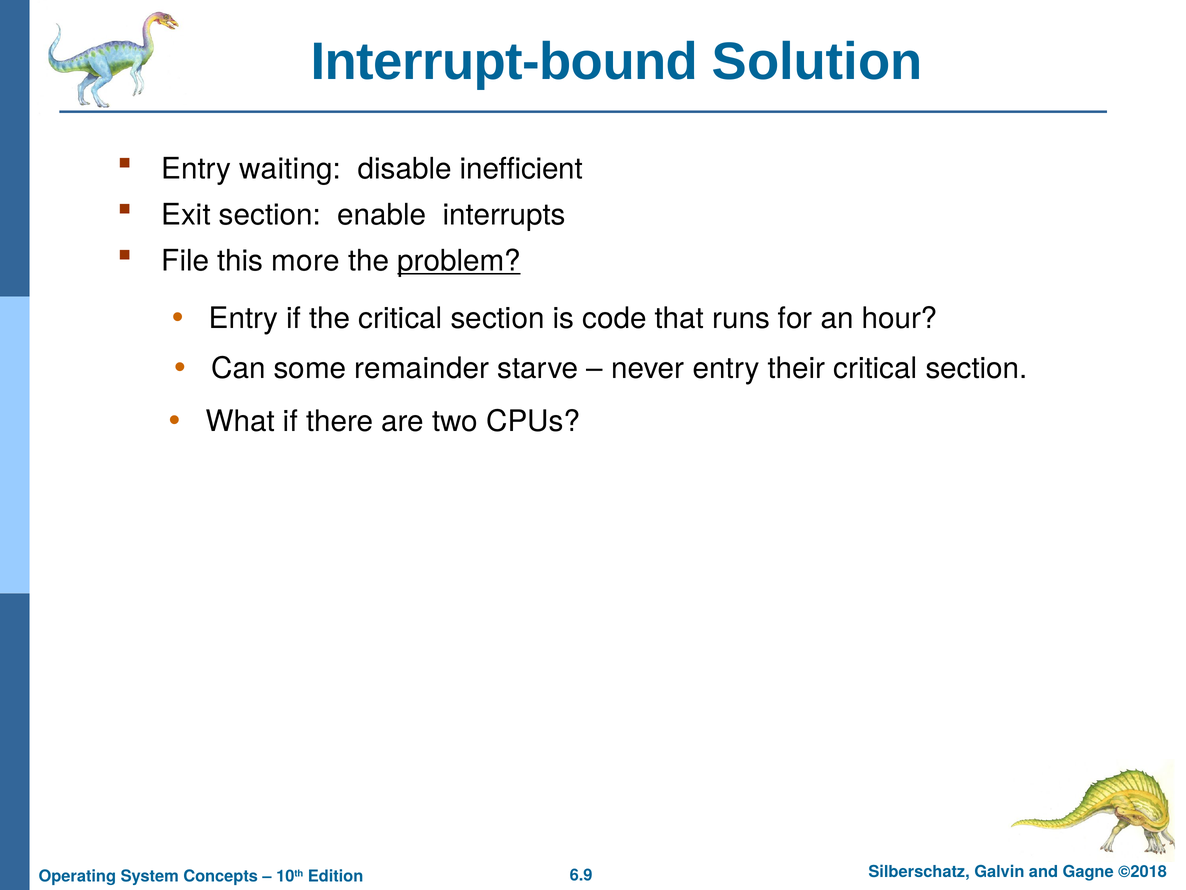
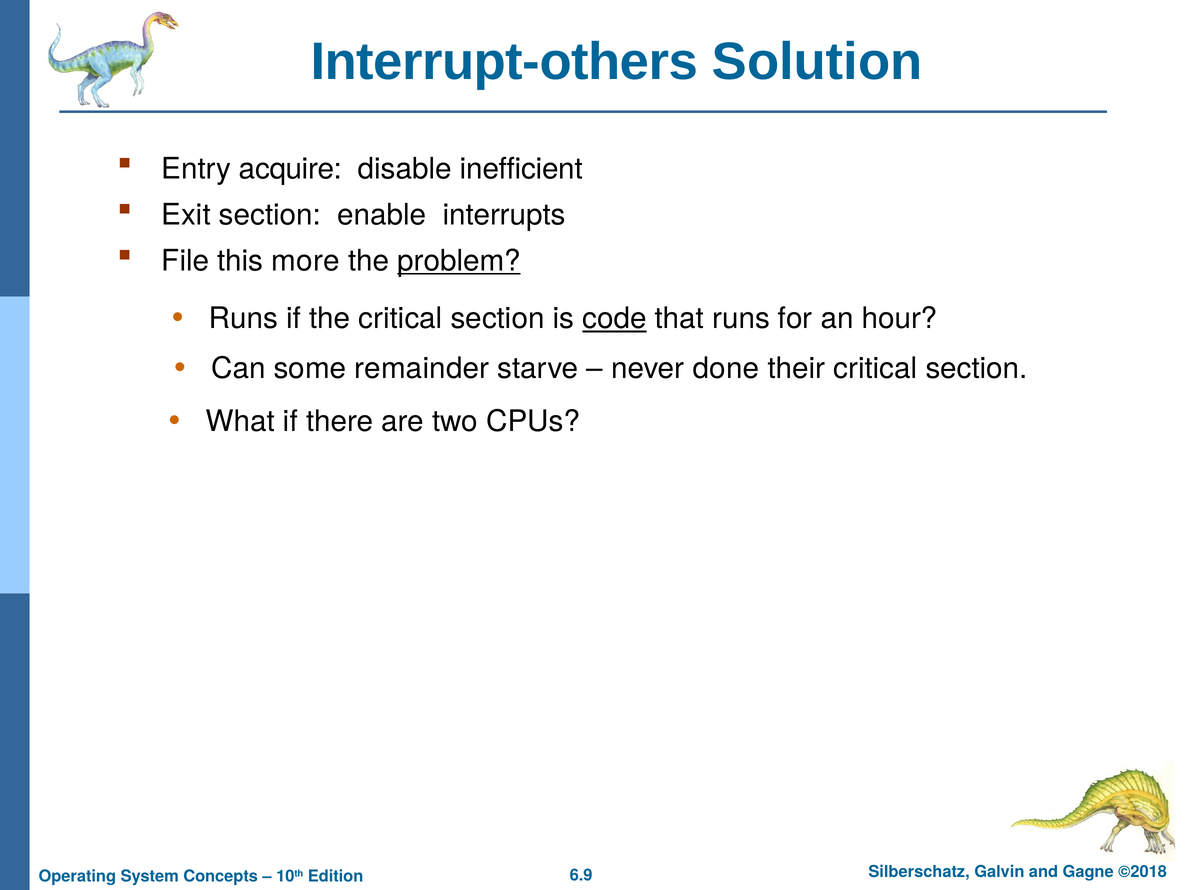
Interrupt-bound: Interrupt-bound -> Interrupt-others
waiting: waiting -> acquire
Entry at (244, 319): Entry -> Runs
code underline: none -> present
never entry: entry -> done
